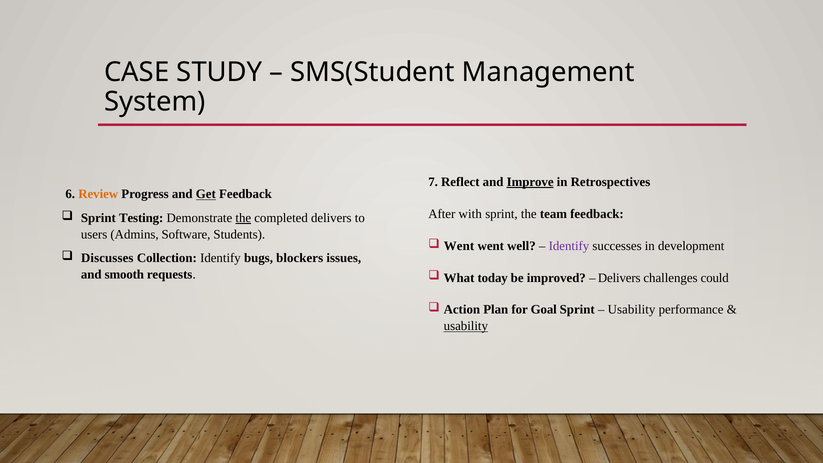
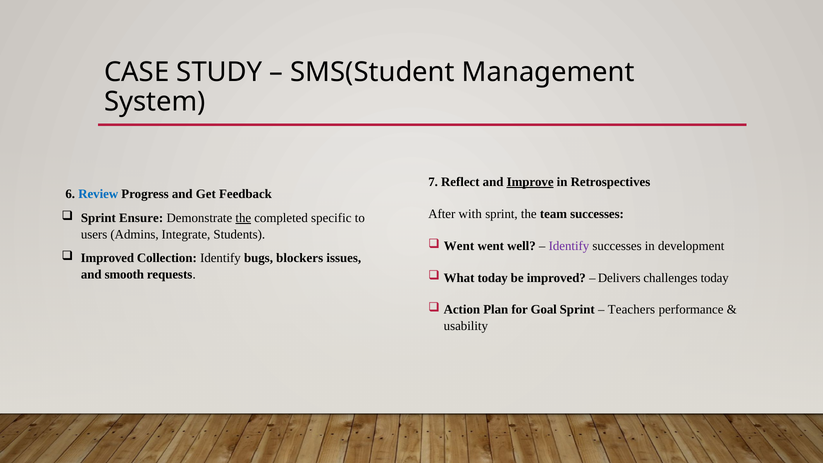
Review colour: orange -> blue
Get underline: present -> none
team feedback: feedback -> successes
Testing: Testing -> Ensure
completed delivers: delivers -> specific
Software: Software -> Integrate
Discusses at (107, 258): Discusses -> Improved
challenges could: could -> today
Usability at (632, 310): Usability -> Teachers
usability at (466, 326) underline: present -> none
